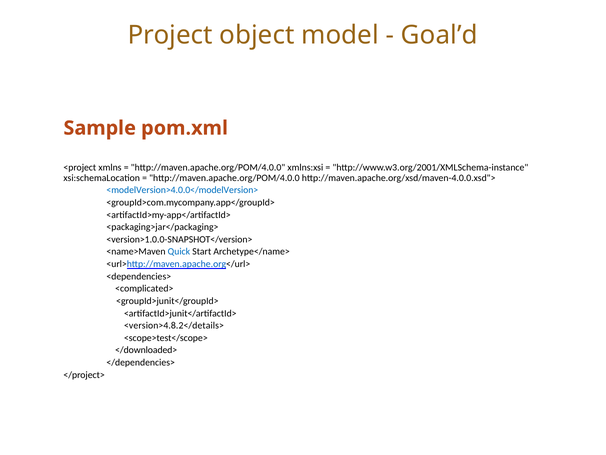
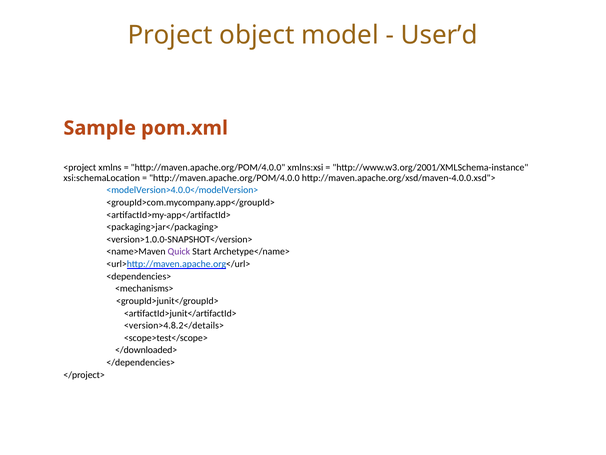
Goal’d: Goal’d -> User’d
Quick colour: blue -> purple
<complicated>: <complicated> -> <mechanisms>
